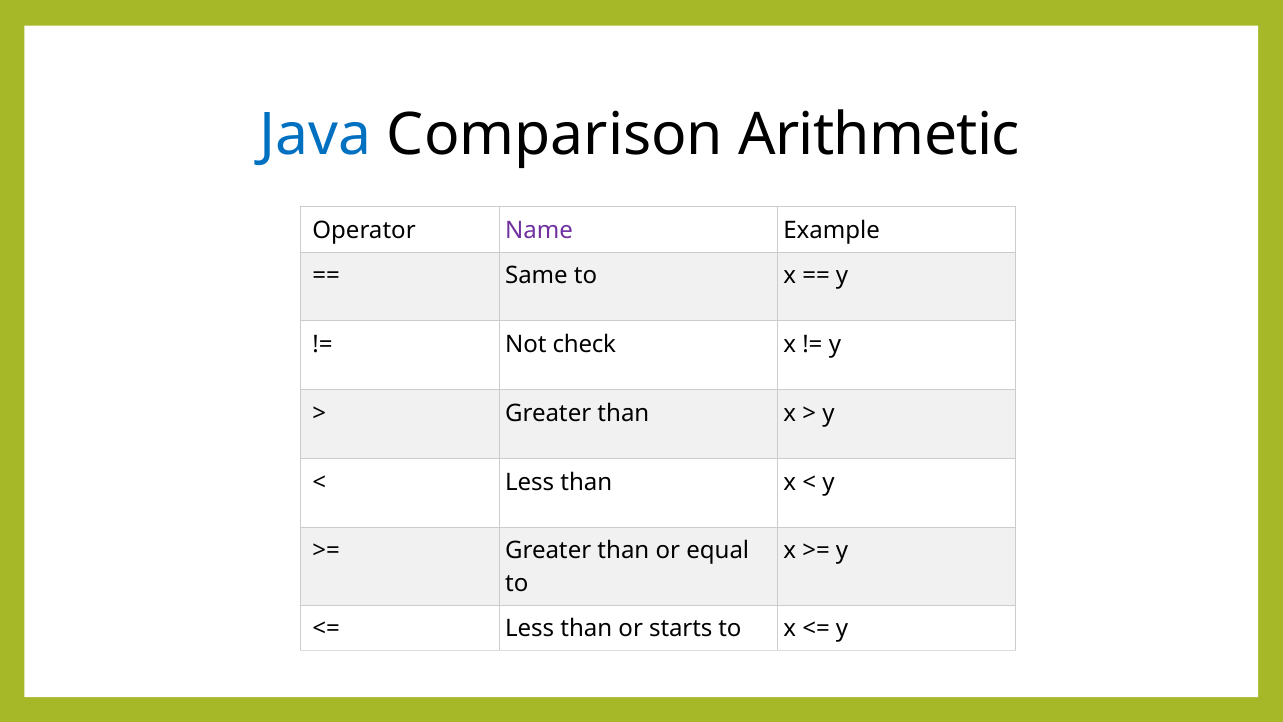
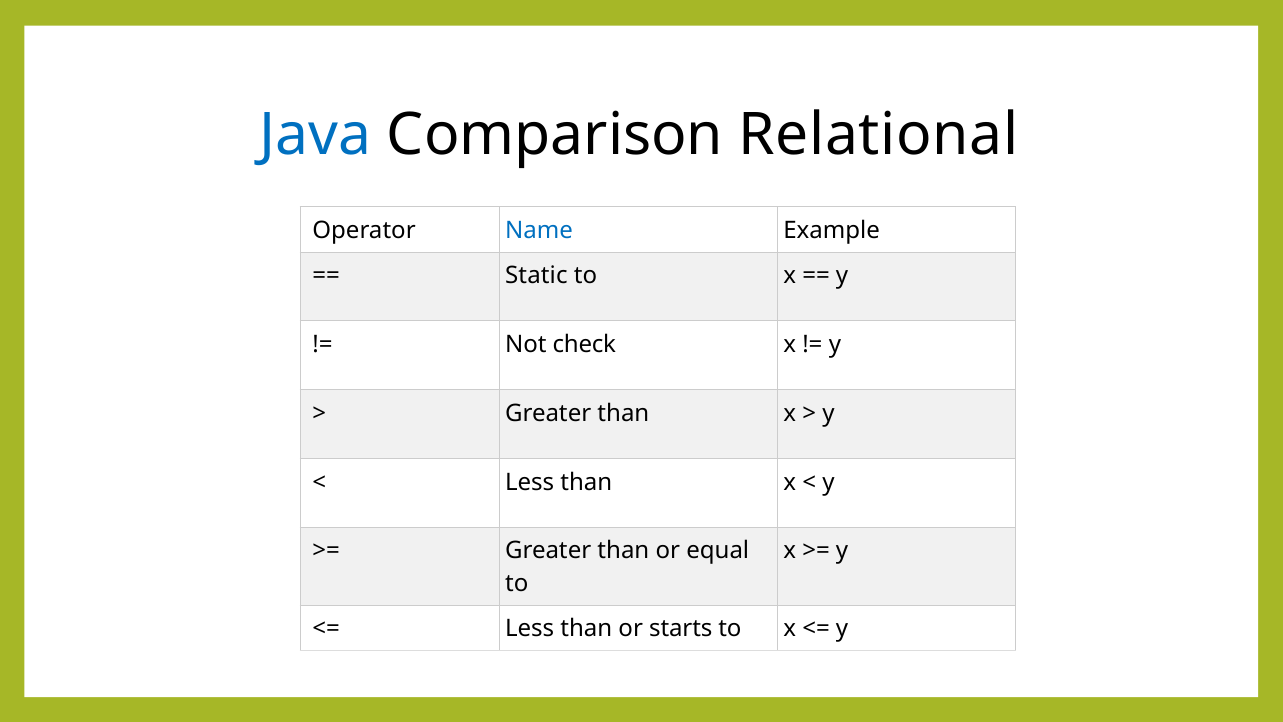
Arithmetic: Arithmetic -> Relational
Name colour: purple -> blue
Same: Same -> Static
